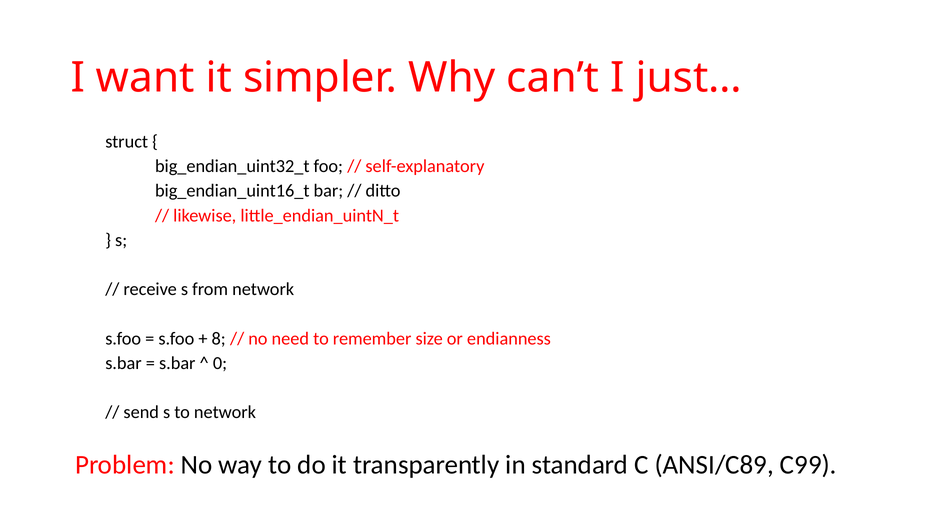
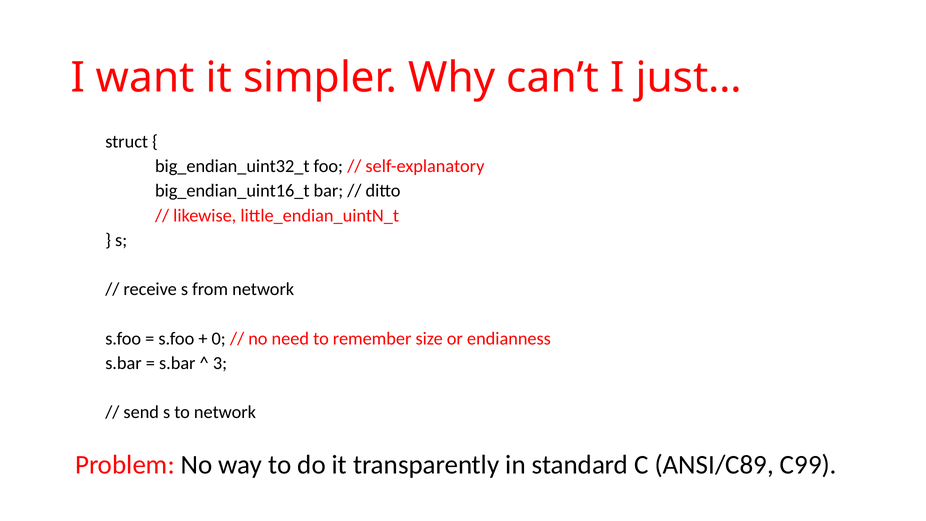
8: 8 -> 0
0: 0 -> 3
